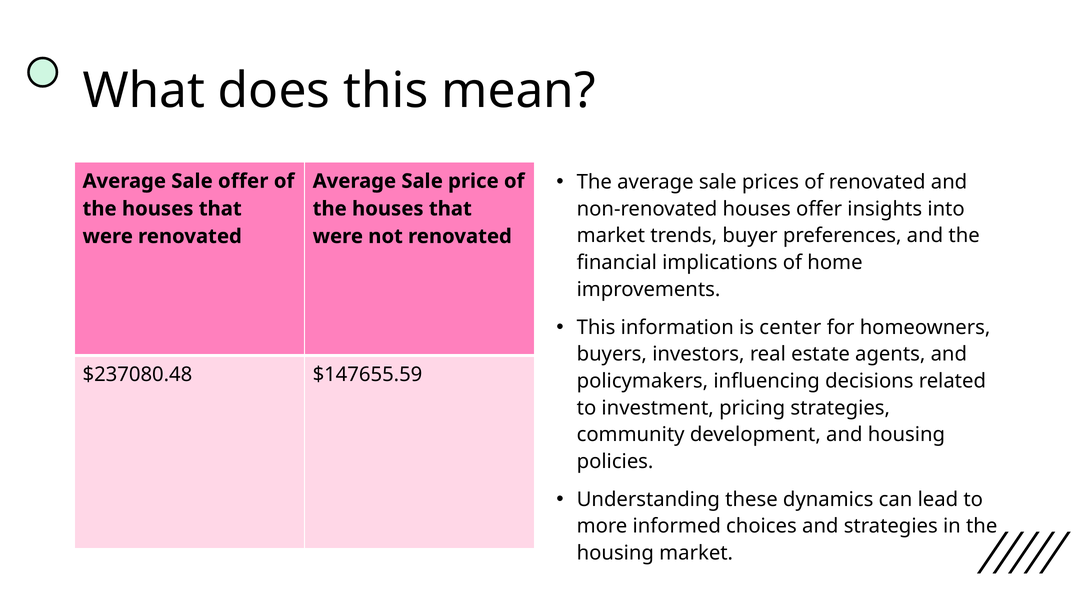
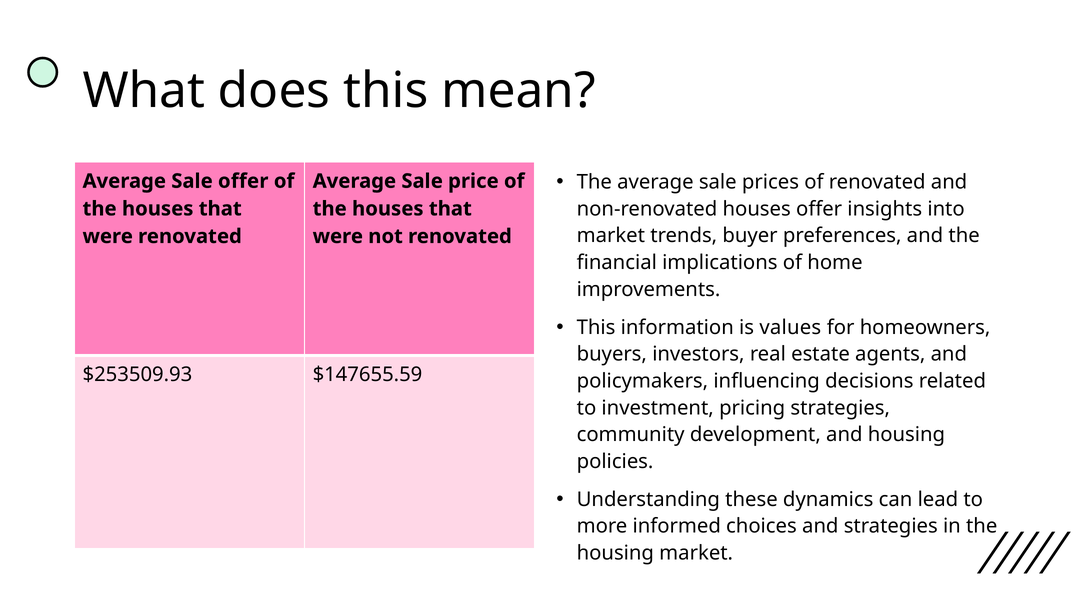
center: center -> values
$237080.48: $237080.48 -> $253509.93
